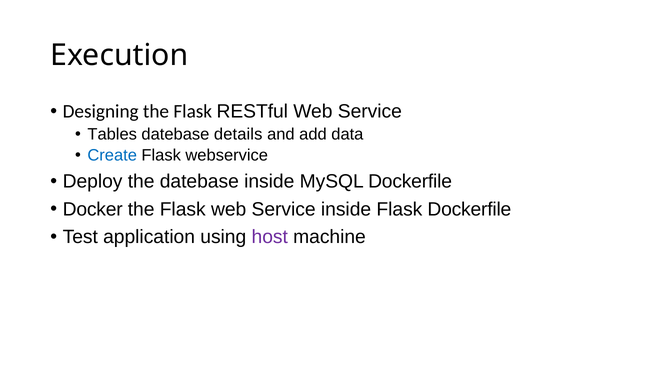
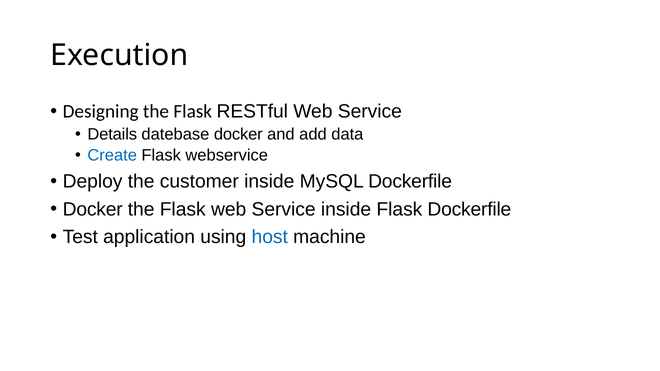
Tables: Tables -> Details
datebase details: details -> docker
the datebase: datebase -> customer
host colour: purple -> blue
